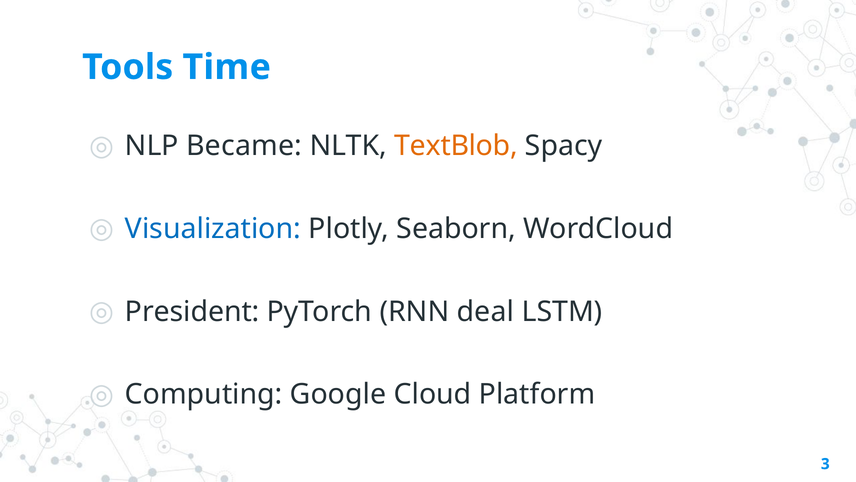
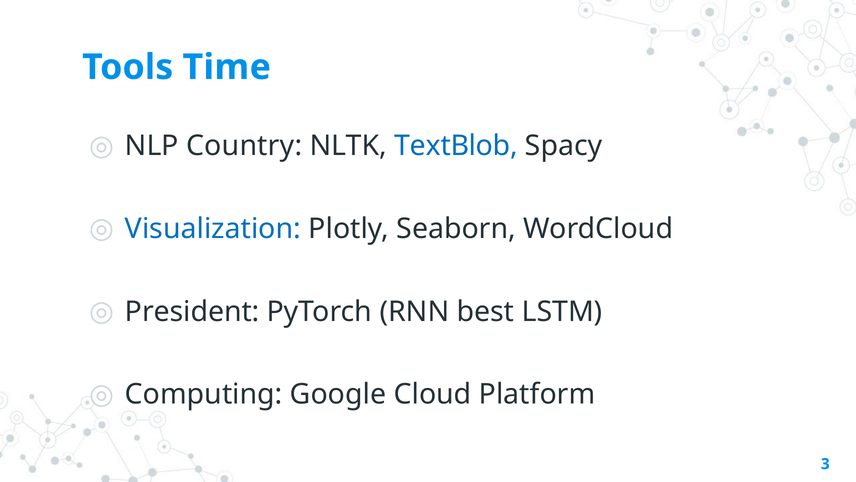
Became: Became -> Country
TextBlob colour: orange -> blue
deal: deal -> best
